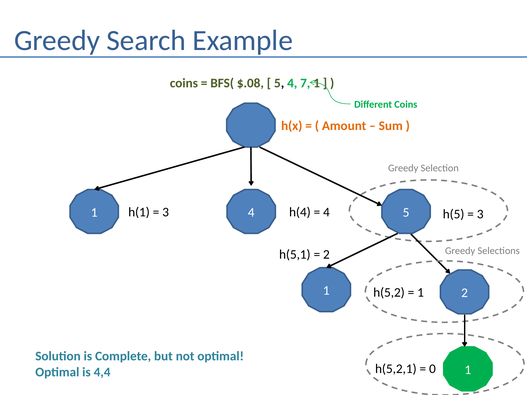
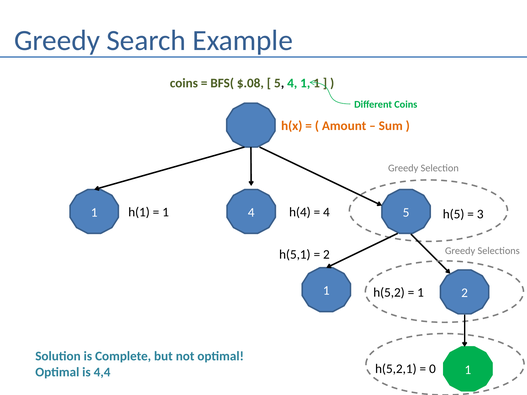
4 7: 7 -> 1
3 at (166, 212): 3 -> 1
